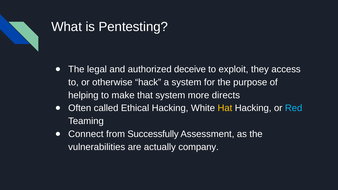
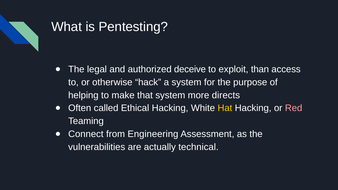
they: they -> than
Red colour: light blue -> pink
Successfully: Successfully -> Engineering
company: company -> technical
